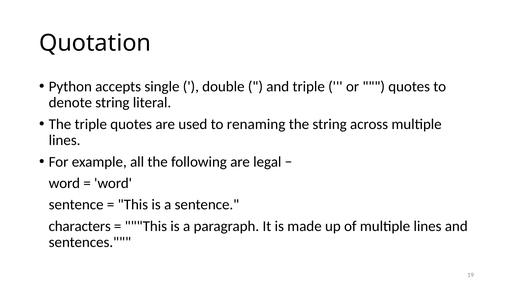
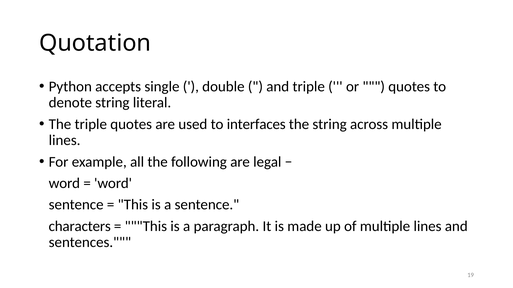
renaming: renaming -> interfaces
